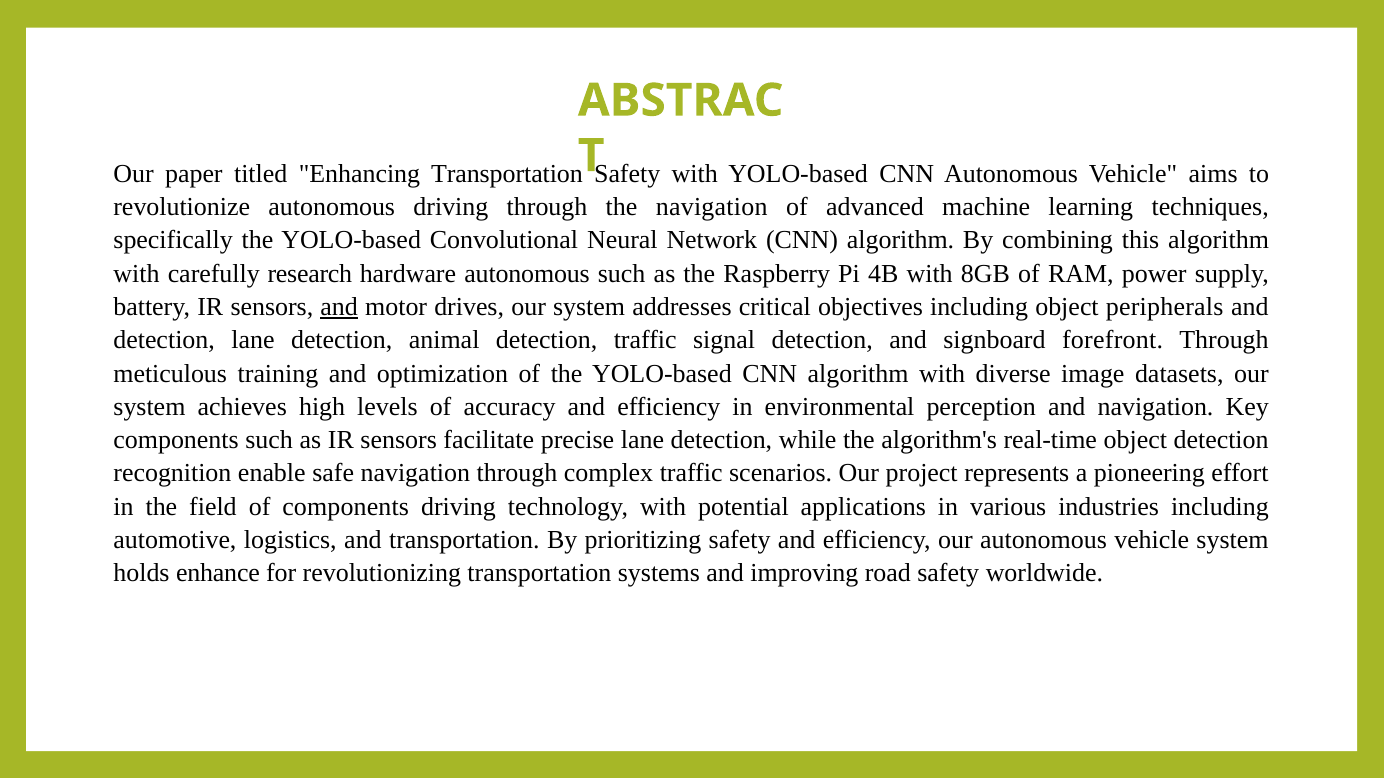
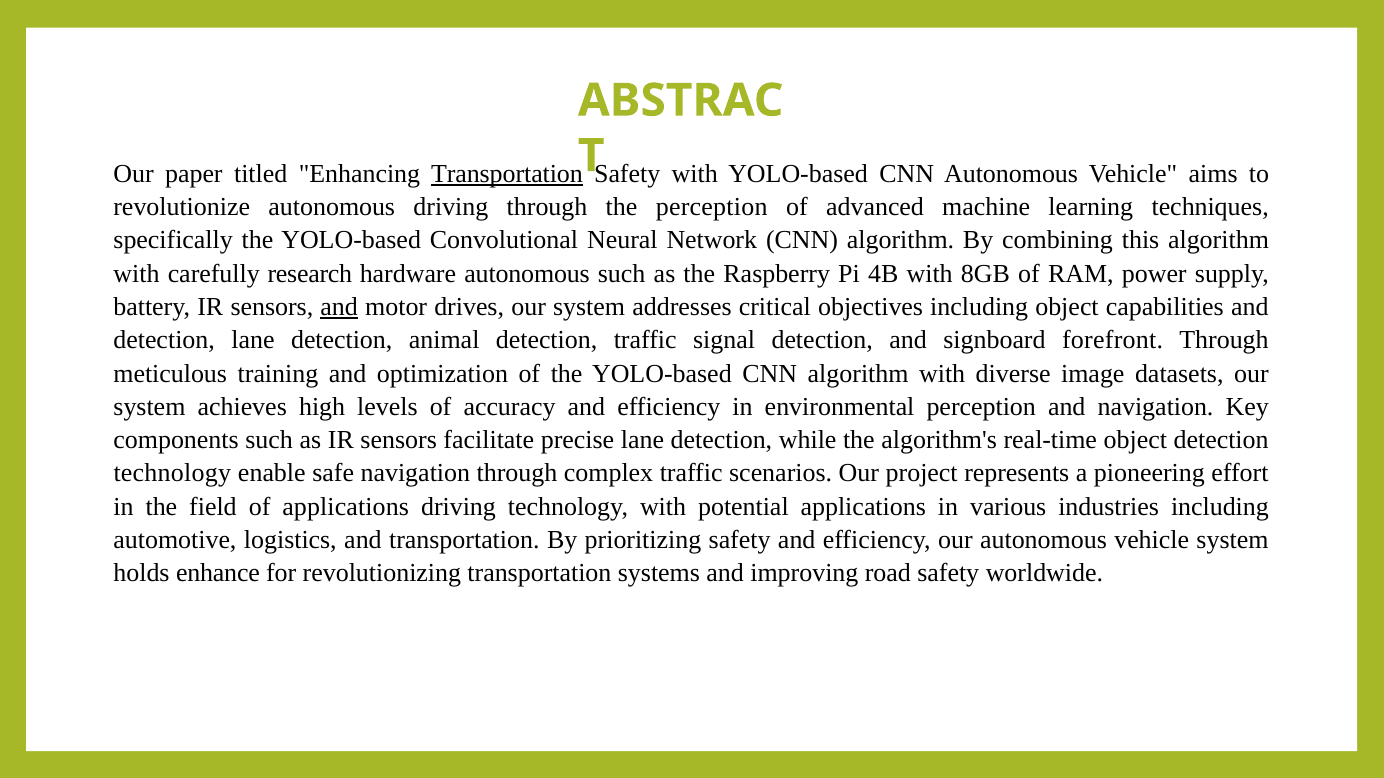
Transportation at (507, 174) underline: none -> present
the navigation: navigation -> perception
peripherals: peripherals -> capabilities
recognition at (172, 474): recognition -> technology
of components: components -> applications
